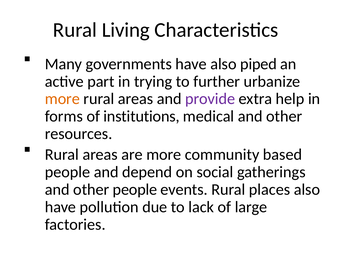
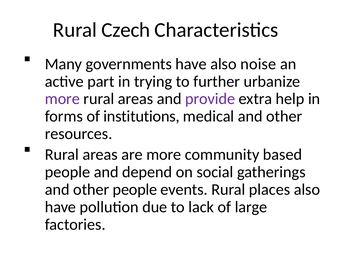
Living: Living -> Czech
piped: piped -> noise
more at (62, 99) colour: orange -> purple
